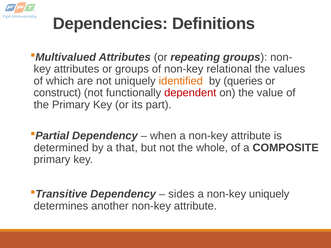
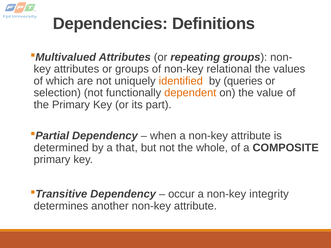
construct: construct -> selection
dependent colour: red -> orange
sides: sides -> occur
non-key uniquely: uniquely -> integrity
